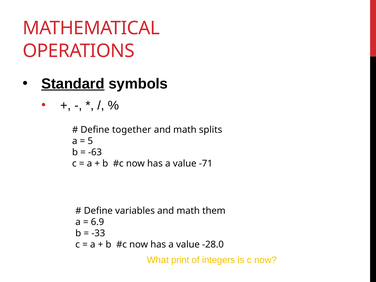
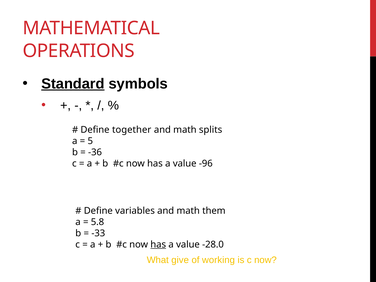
-63: -63 -> -36
-71: -71 -> -96
6.9: 6.9 -> 5.8
has at (158, 245) underline: none -> present
print: print -> give
integers: integers -> working
